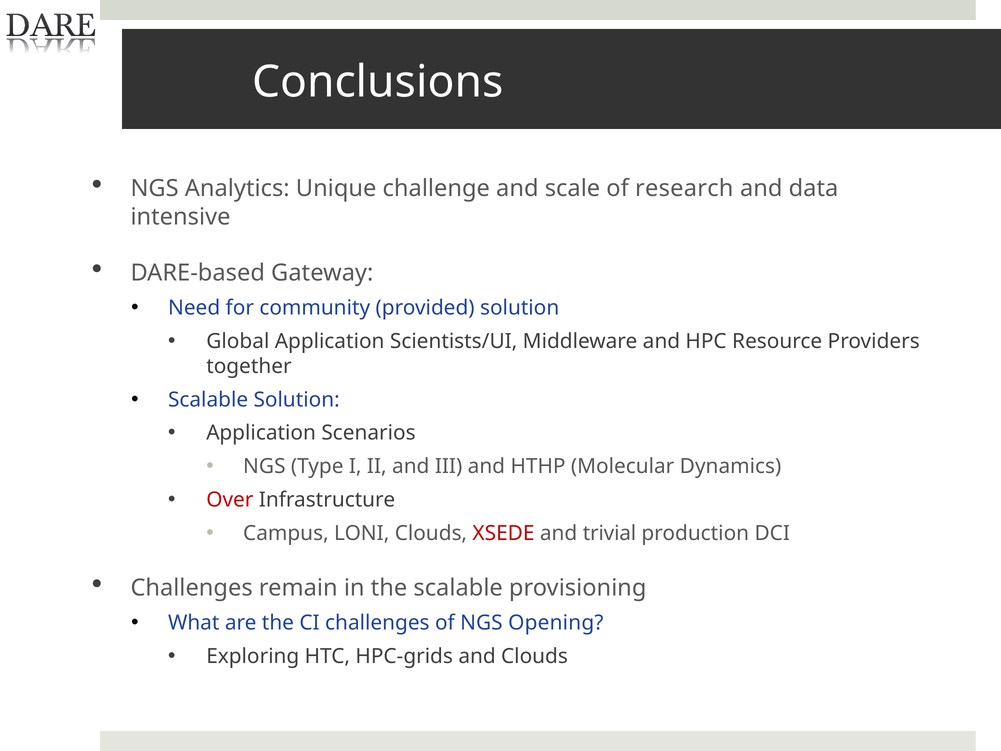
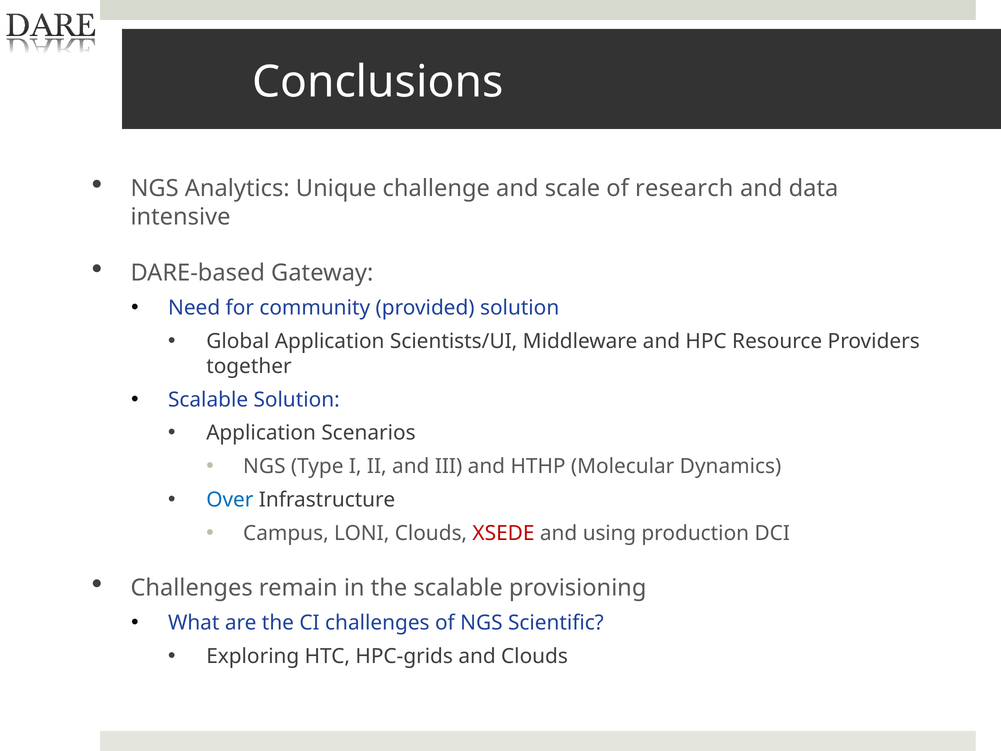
Over colour: red -> blue
trivial: trivial -> using
Opening: Opening -> Scientific
